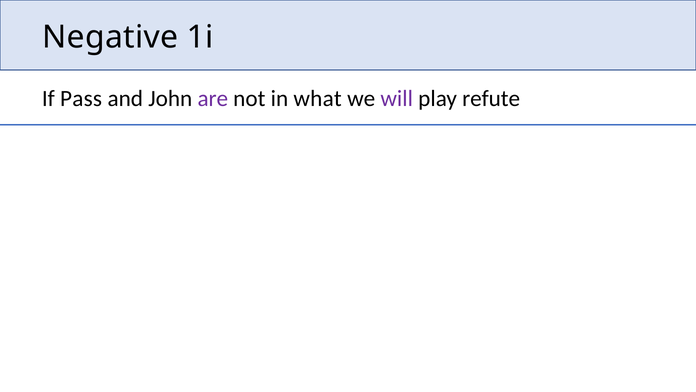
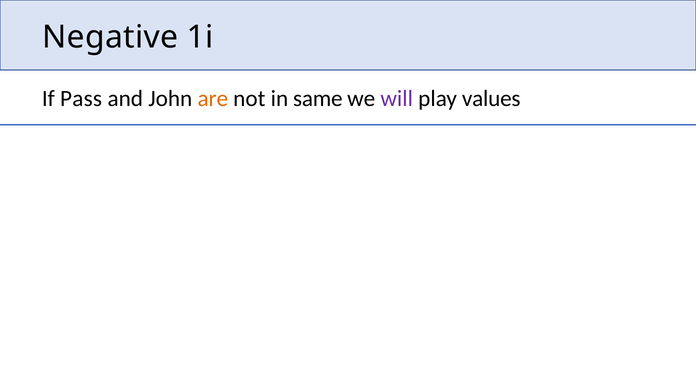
are colour: purple -> orange
what: what -> same
refute: refute -> values
